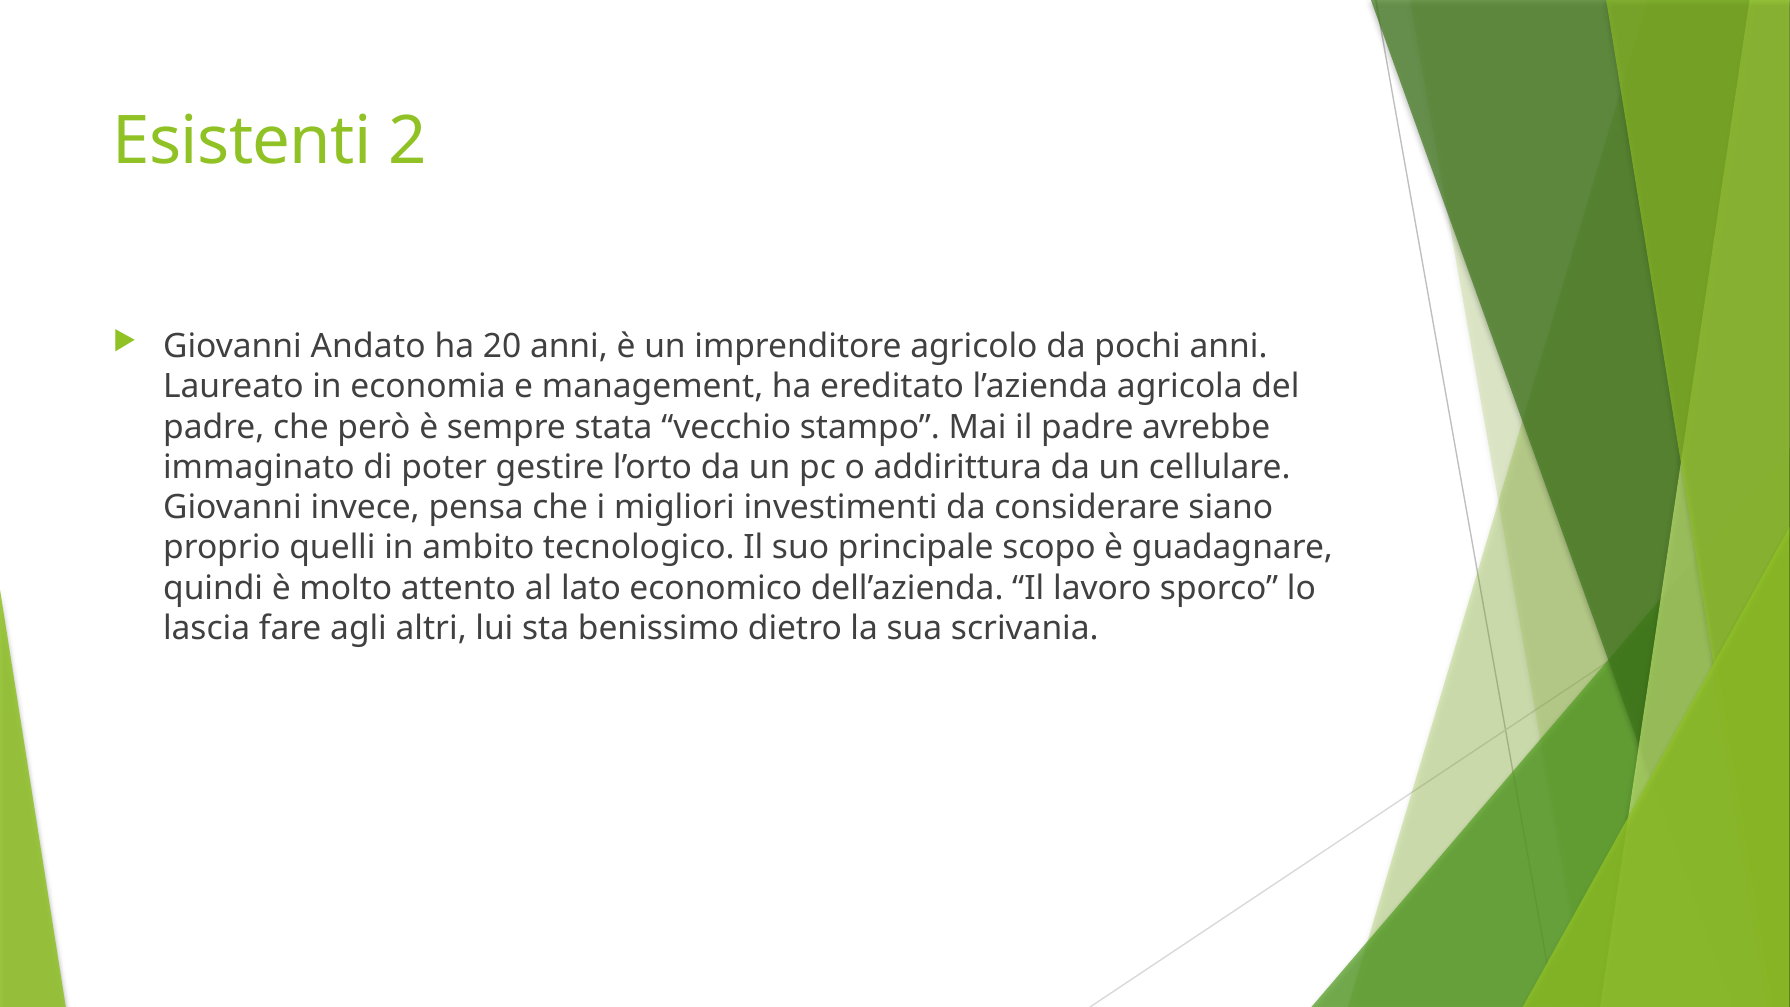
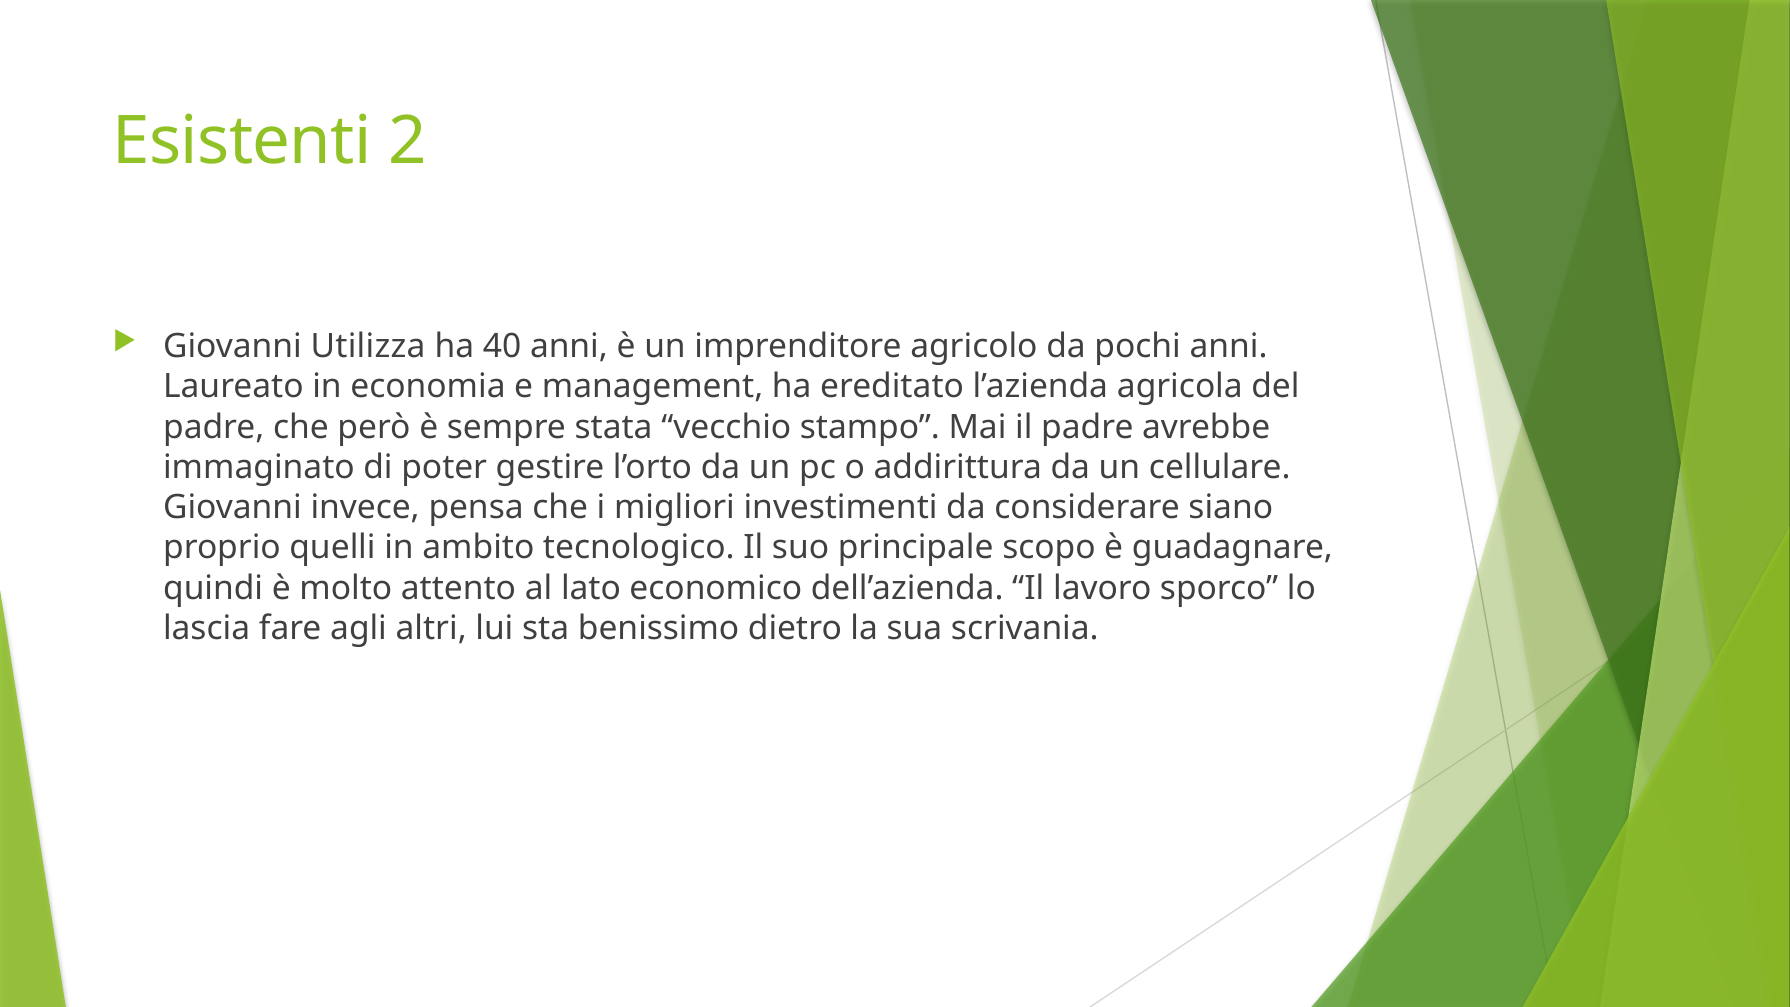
Andato: Andato -> Utilizza
20: 20 -> 40
